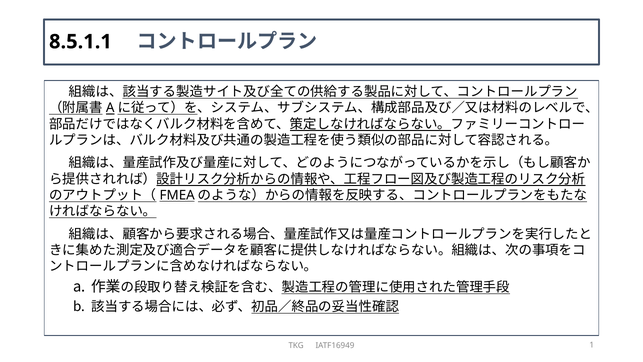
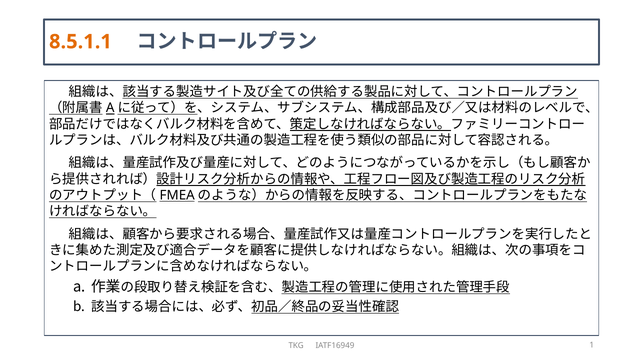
8.5.1.1 colour: black -> orange
